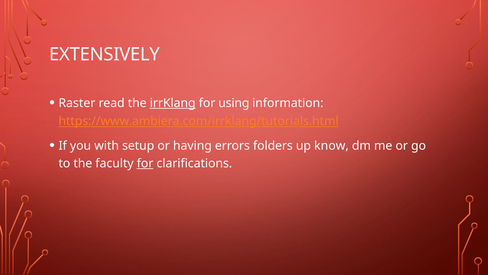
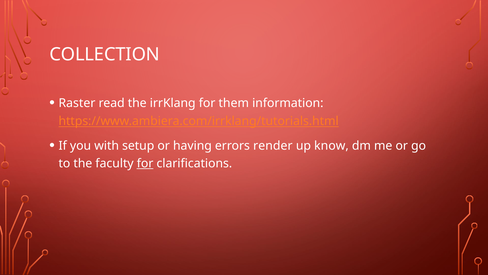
EXTENSIVELY: EXTENSIVELY -> COLLECTION
irrKlang underline: present -> none
using: using -> them
folders: folders -> render
